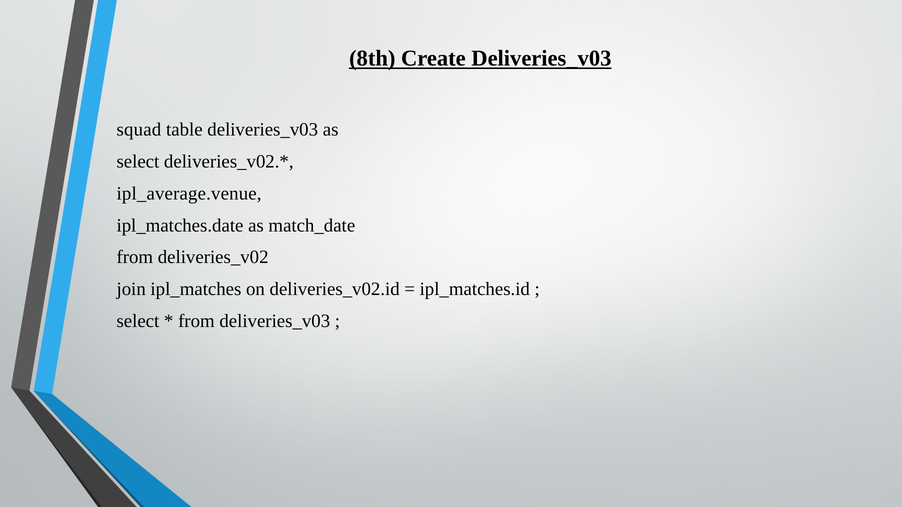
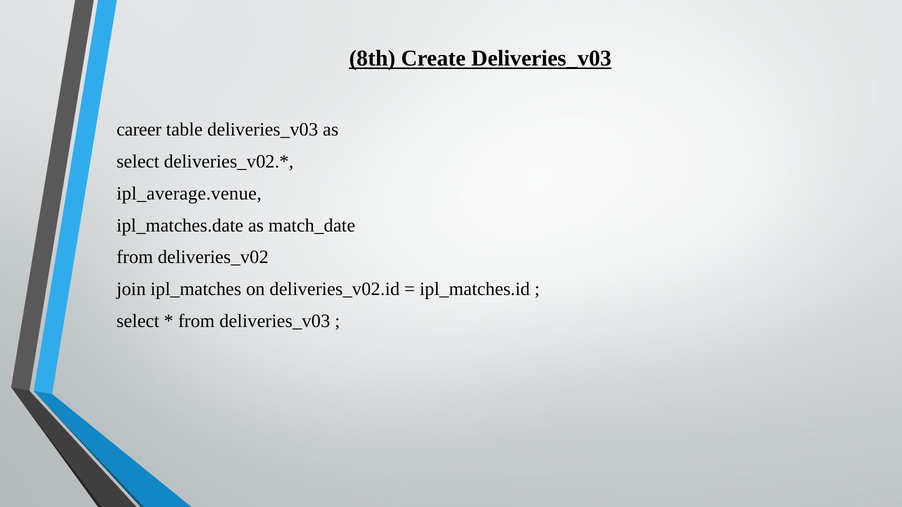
squad: squad -> career
